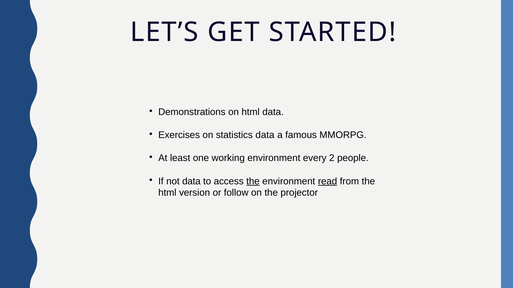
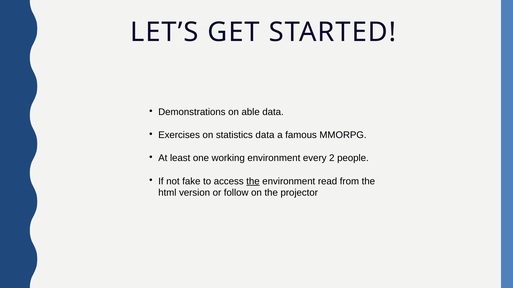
on html: html -> able
not data: data -> fake
read underline: present -> none
